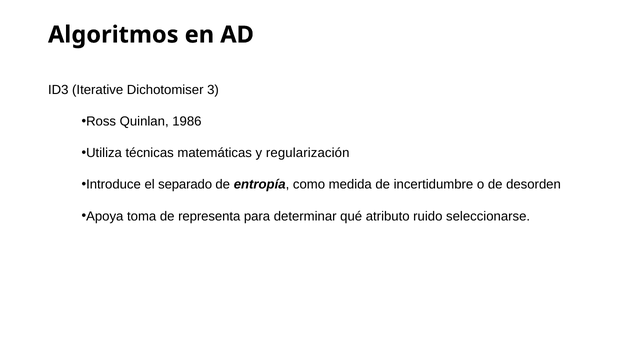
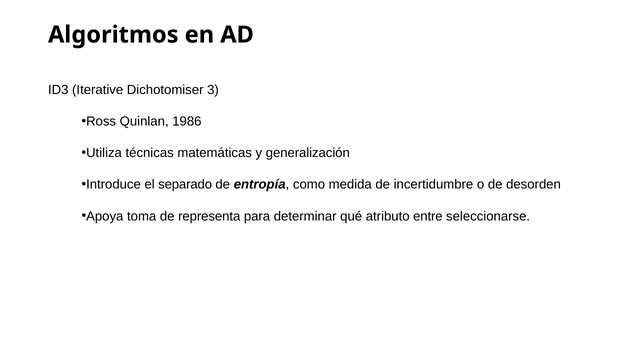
regularización: regularización -> generalización
ruido: ruido -> entre
